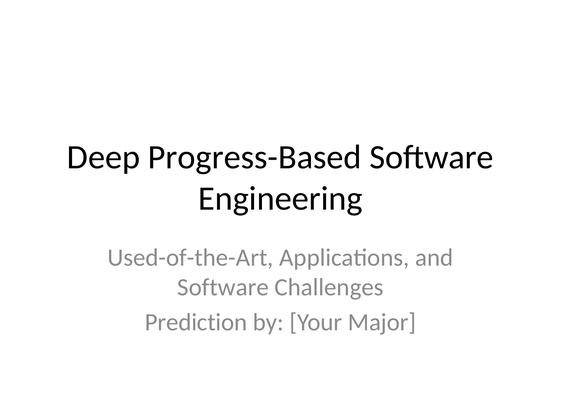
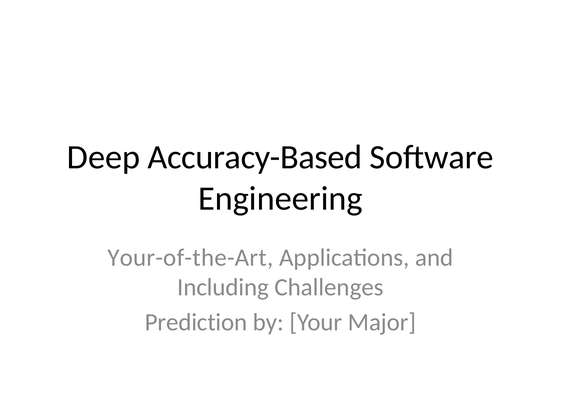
Progress-Based: Progress-Based -> Accuracy-Based
Used-of-the-Art: Used-of-the-Art -> Your-of-the-Art
Software at (223, 288): Software -> Including
